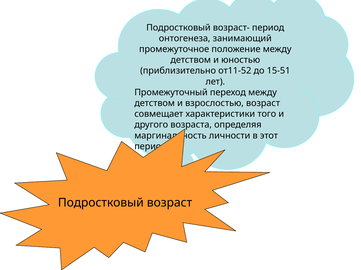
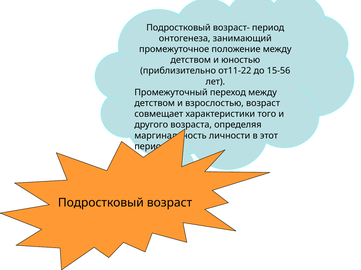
от11-52: от11-52 -> от11-22
15-51: 15-51 -> 15-56
